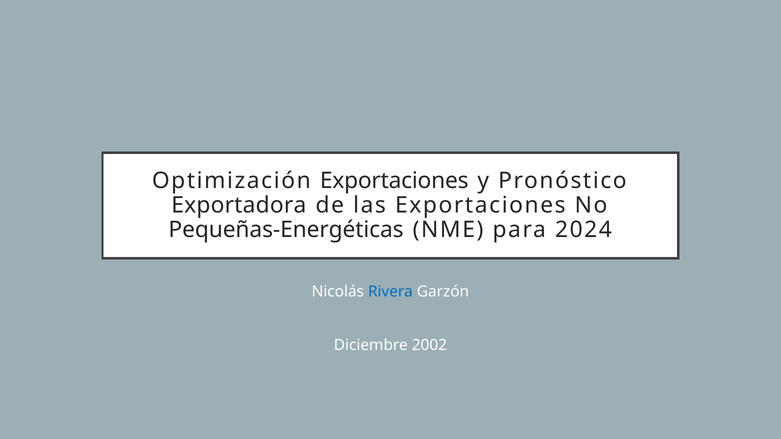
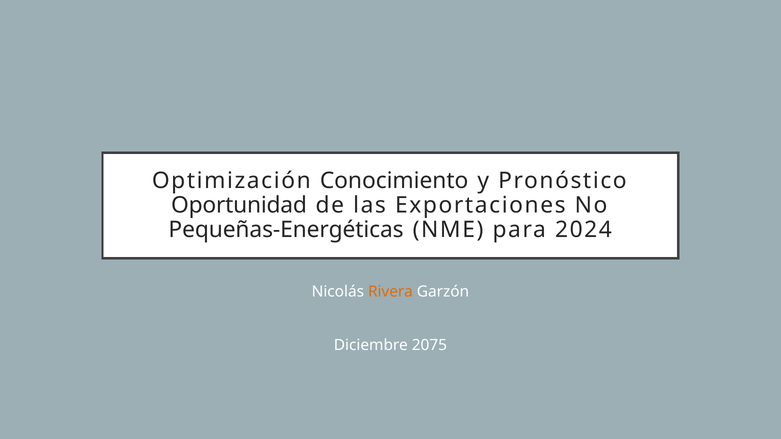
Optimización Exportaciones: Exportaciones -> Conocimiento
Exportadora: Exportadora -> Oportunidad
Rivera colour: blue -> orange
2002: 2002 -> 2075
